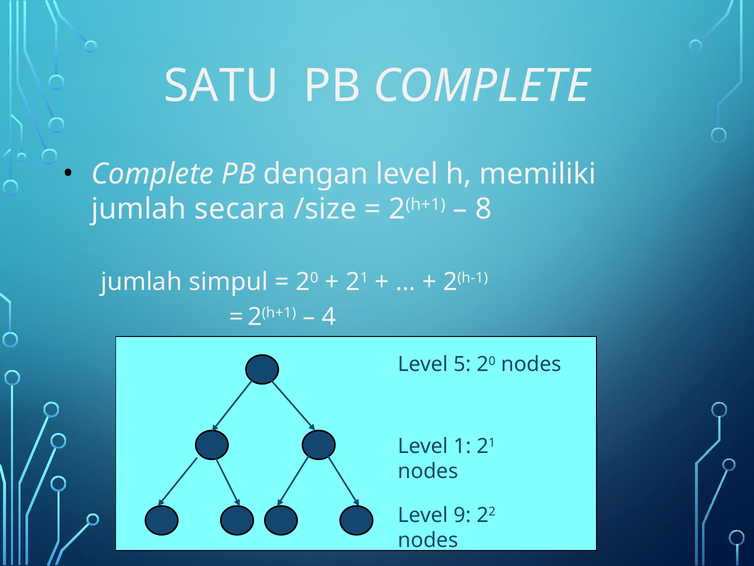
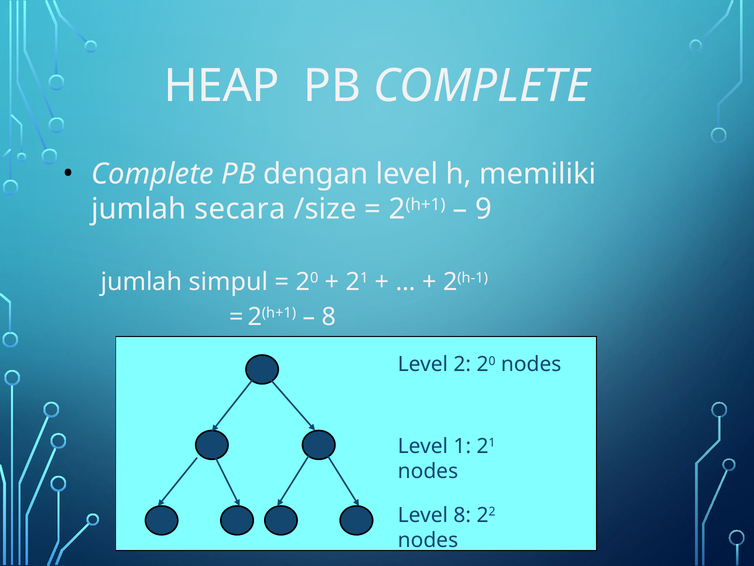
SATU: SATU -> HEAP
8: 8 -> 9
4 at (329, 317): 4 -> 8
5: 5 -> 2
Level 9: 9 -> 8
